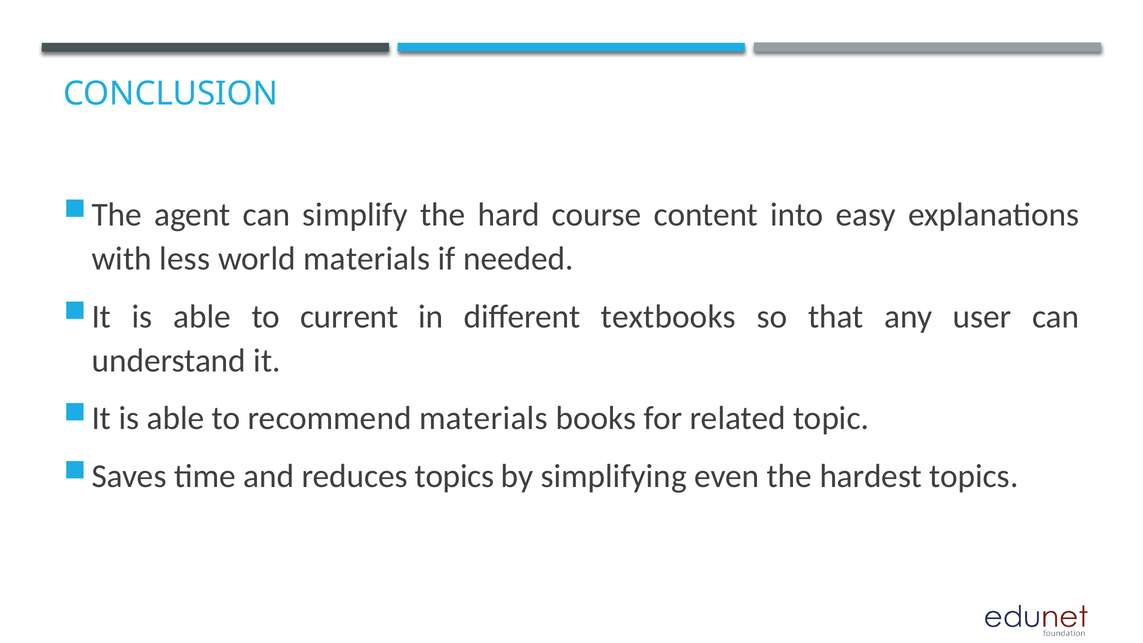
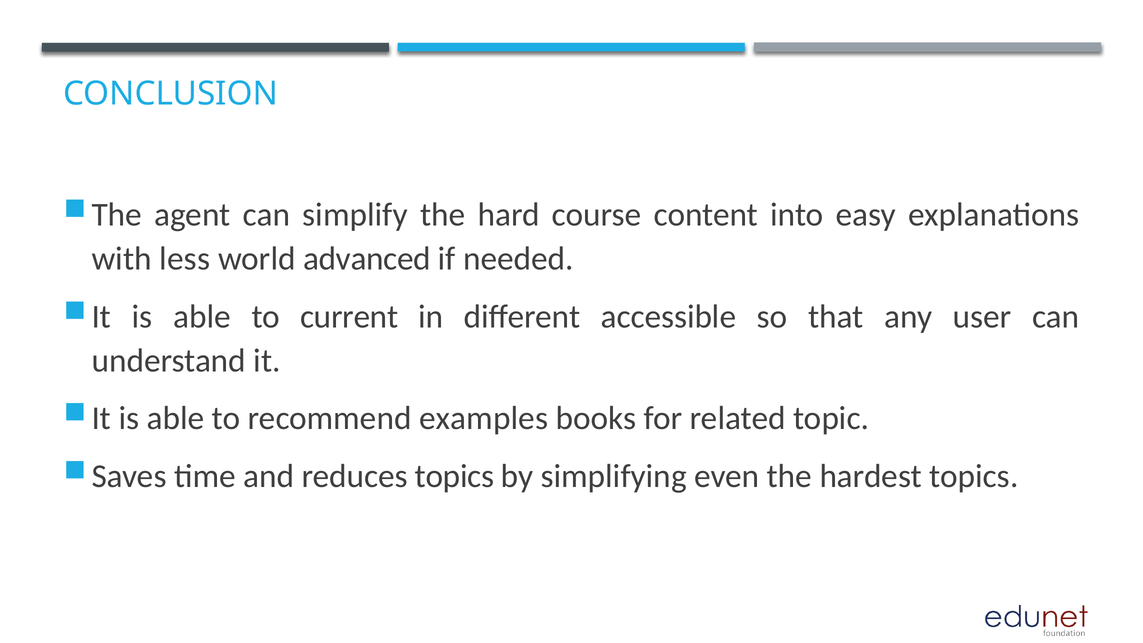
world materials: materials -> advanced
textbooks: textbooks -> accessible
recommend materials: materials -> examples
